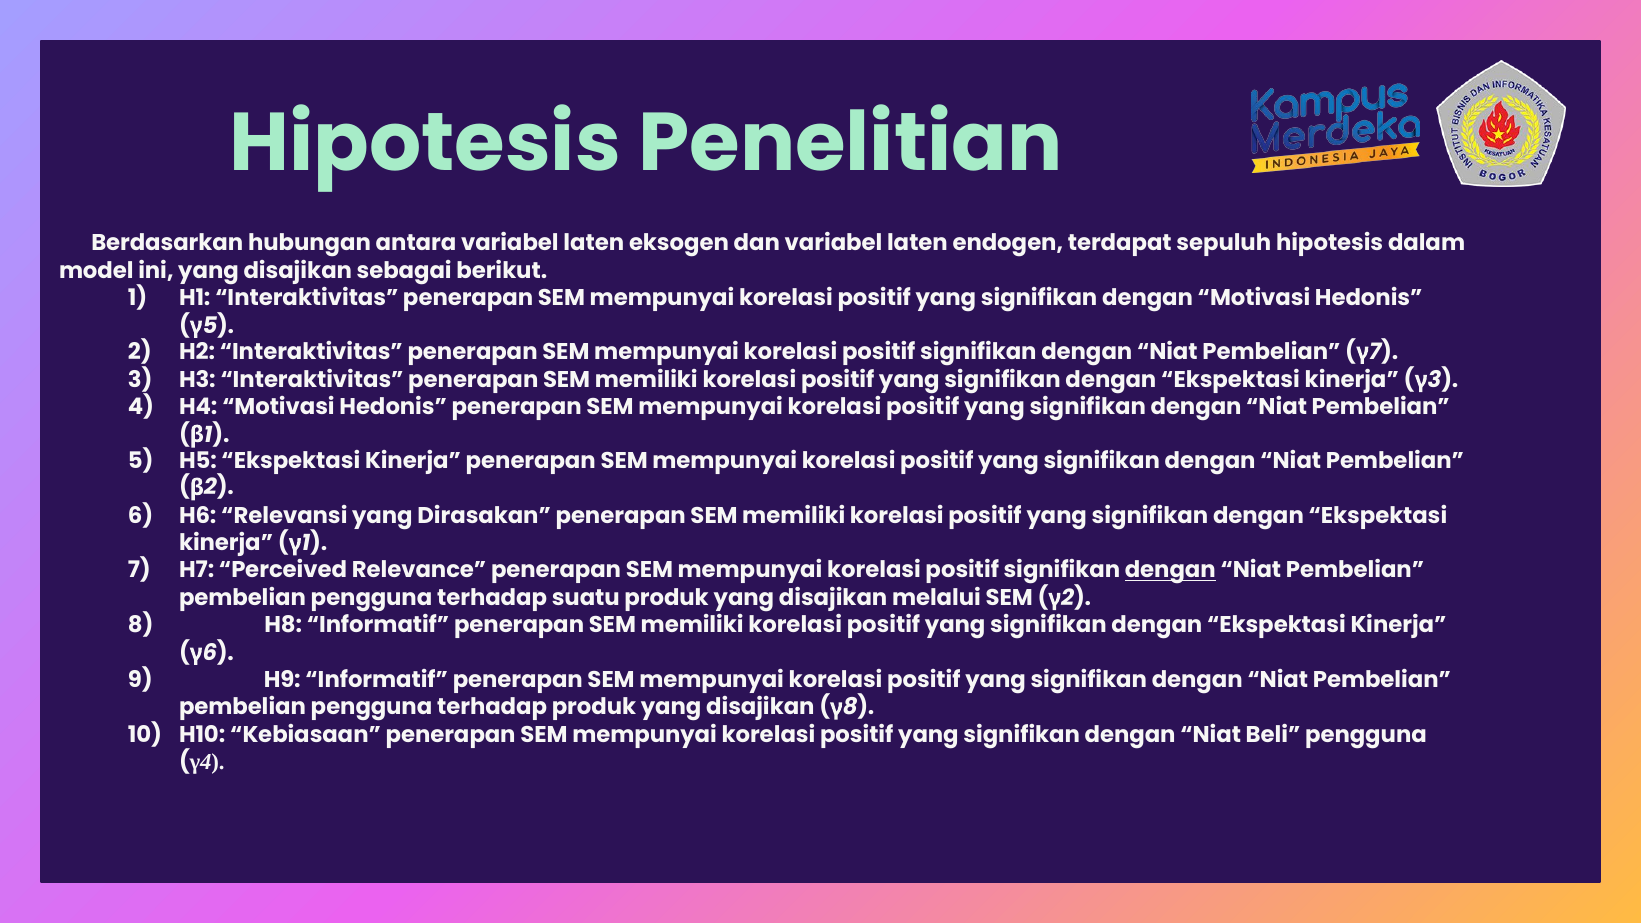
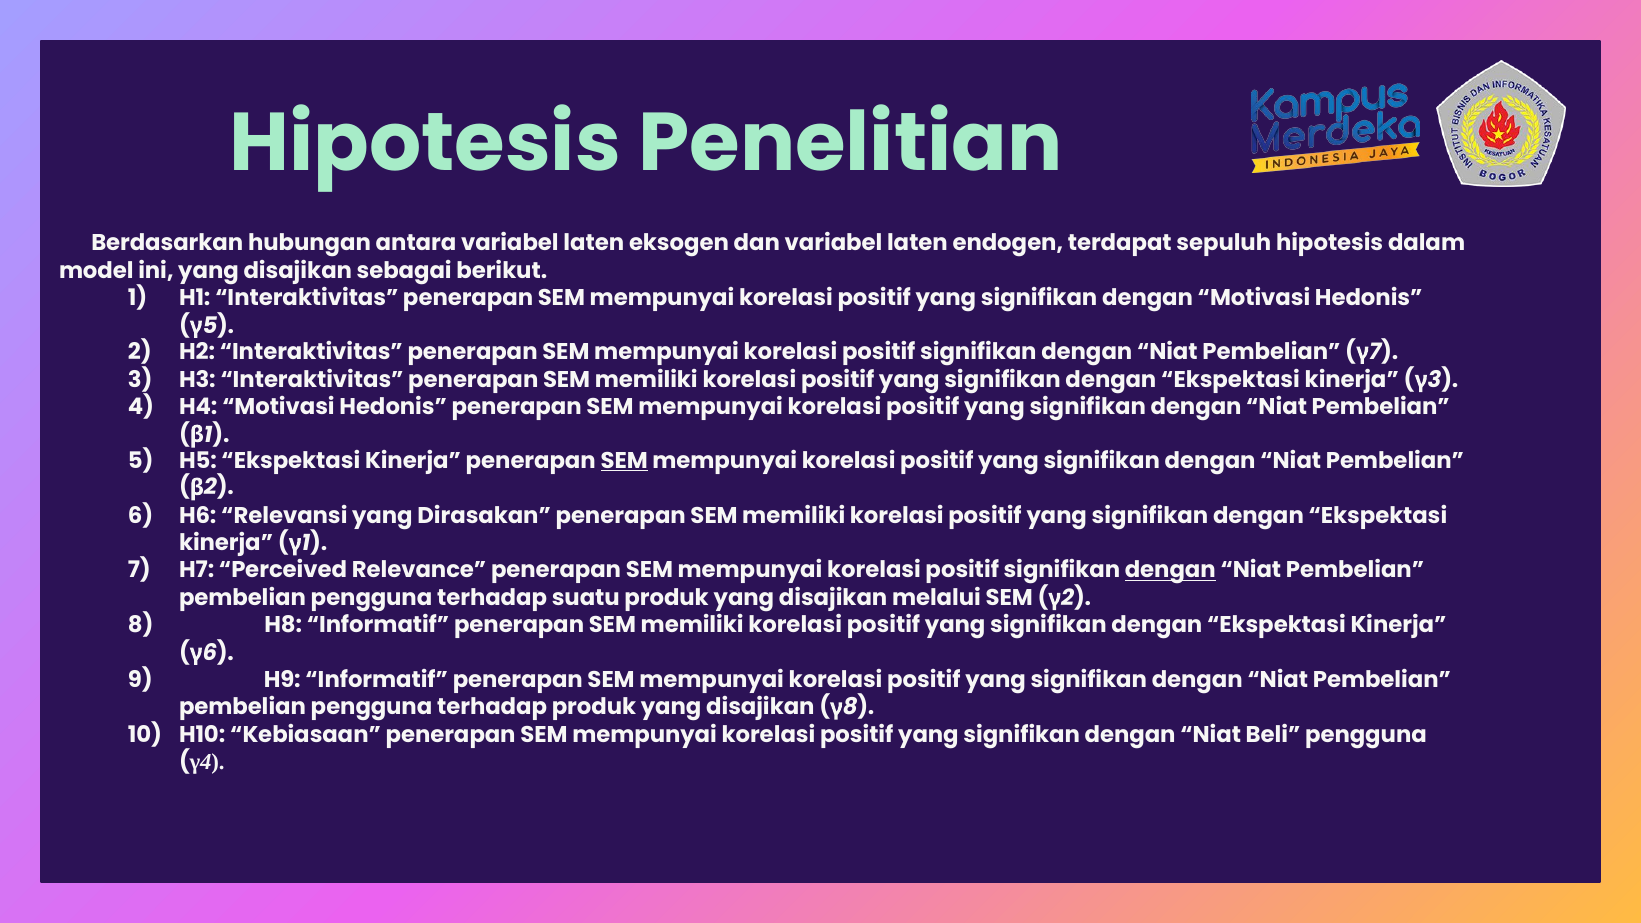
SEM at (624, 461) underline: none -> present
